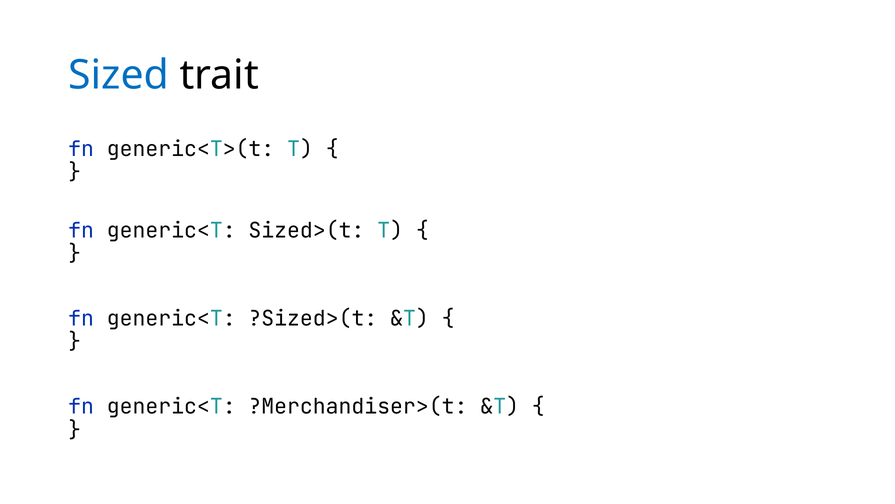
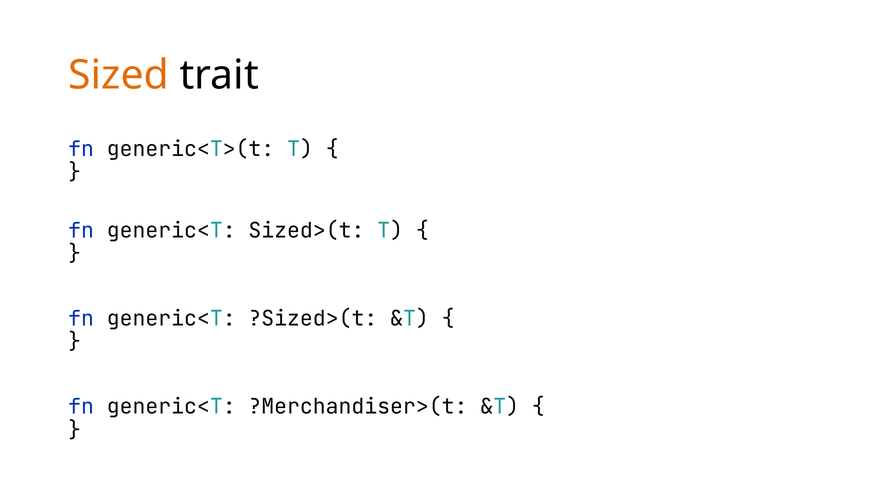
Sized colour: blue -> orange
